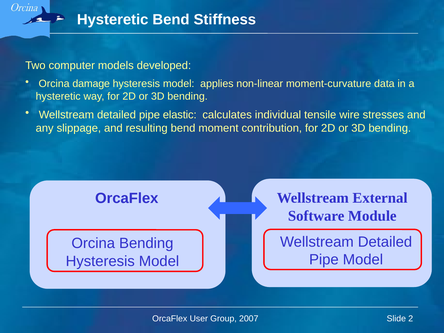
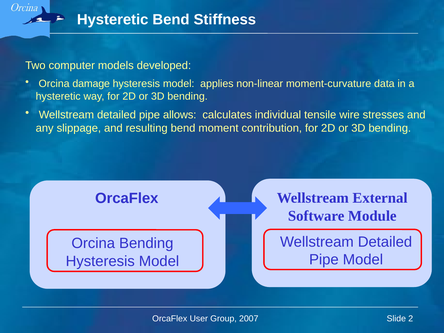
elastic: elastic -> allows
